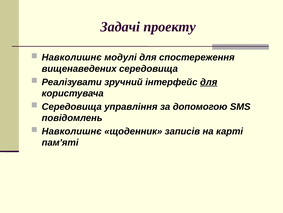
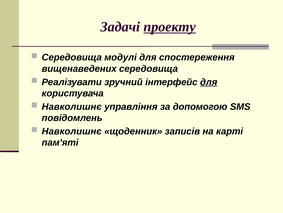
проекту underline: none -> present
Навколишнє at (72, 57): Навколишнє -> Середовища
Середовища at (72, 106): Середовища -> Навколишнє
